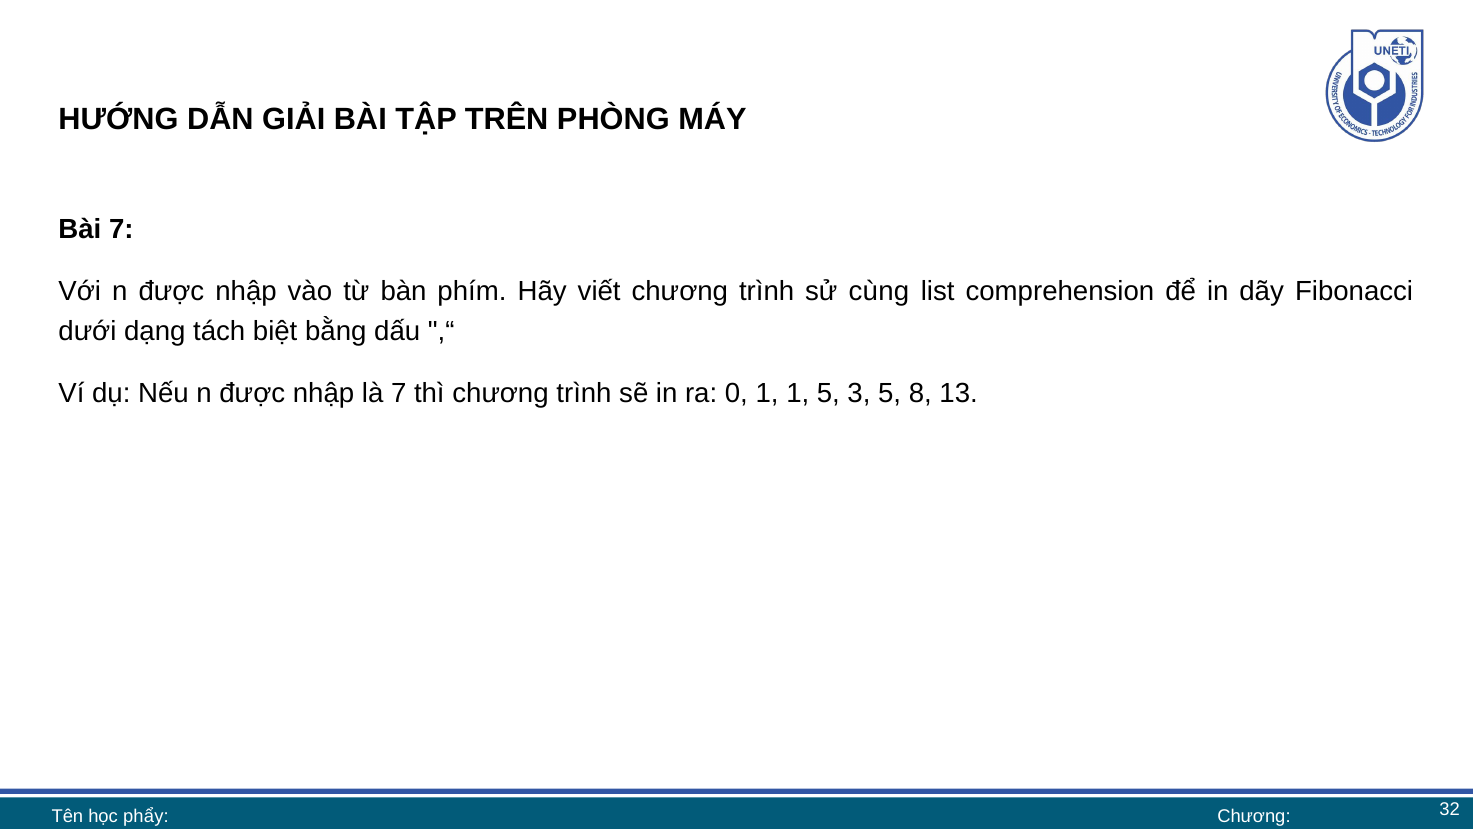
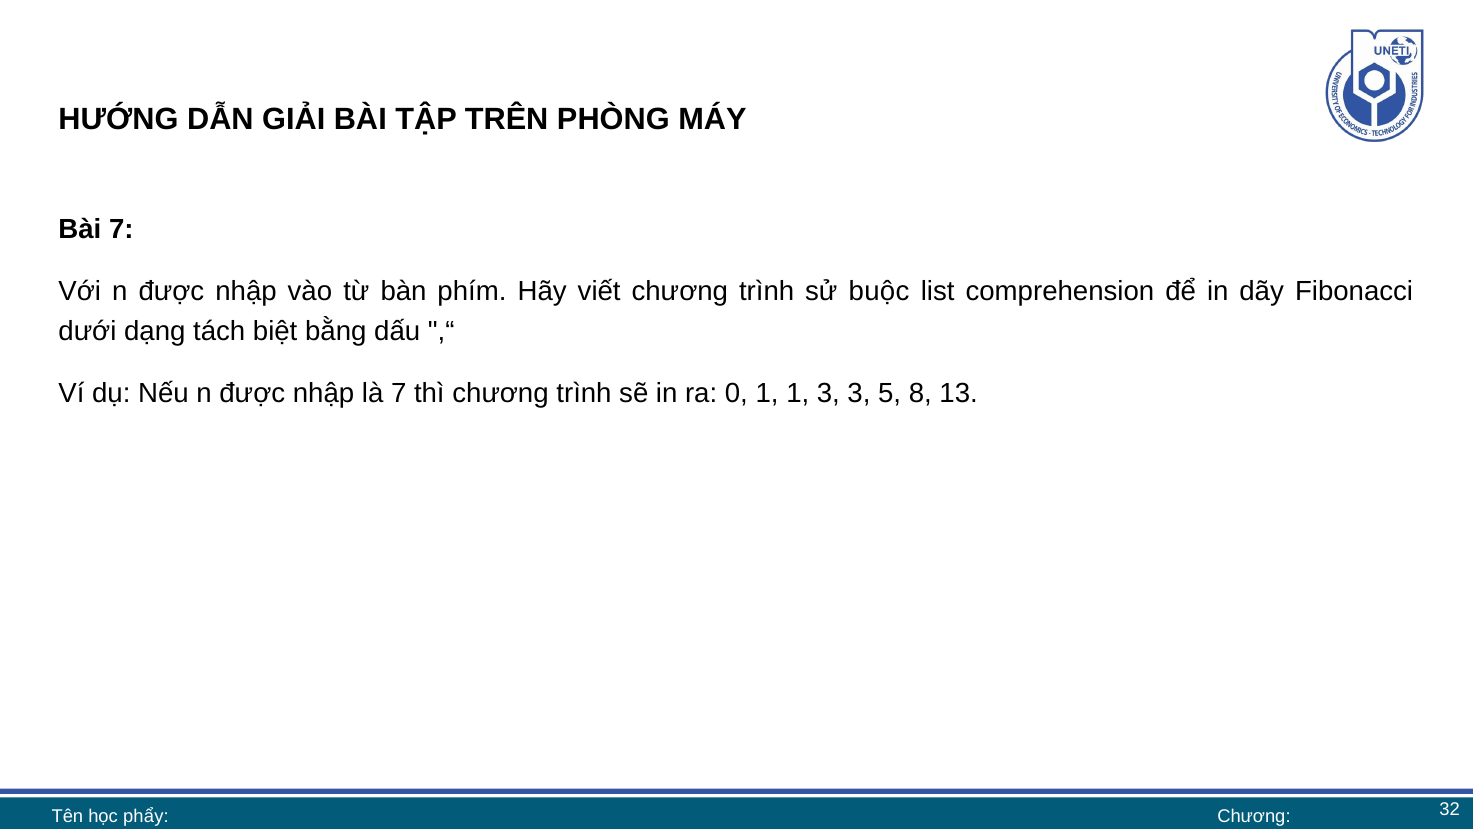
cùng: cùng -> buộc
1 5: 5 -> 3
